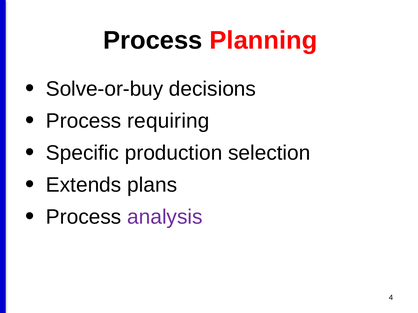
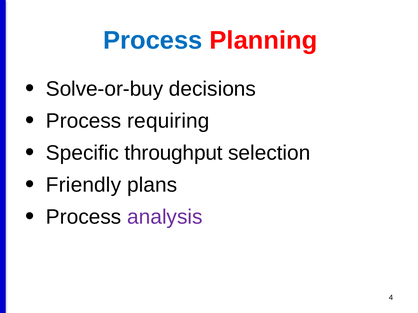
Process at (153, 40) colour: black -> blue
production: production -> throughput
Extends: Extends -> Friendly
